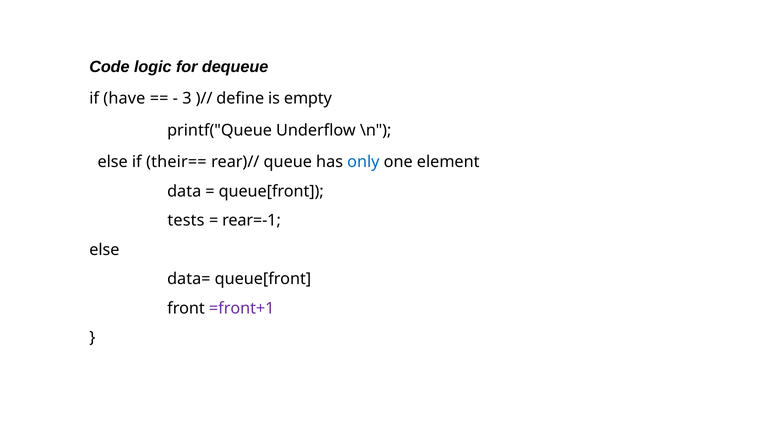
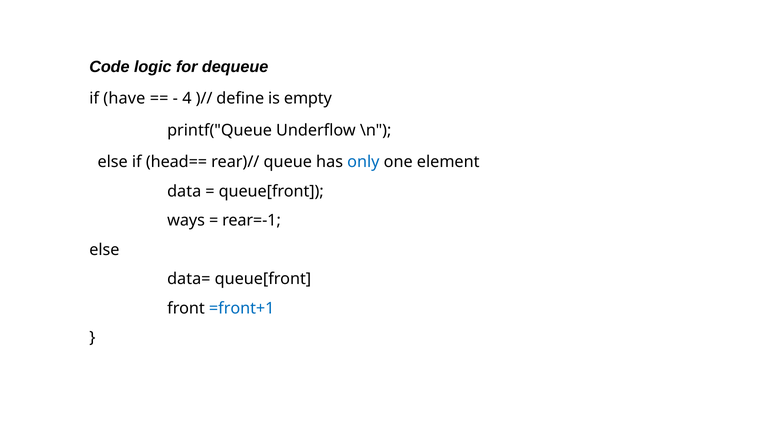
3: 3 -> 4
their==: their== -> head==
tests: tests -> ways
=front+1 colour: purple -> blue
